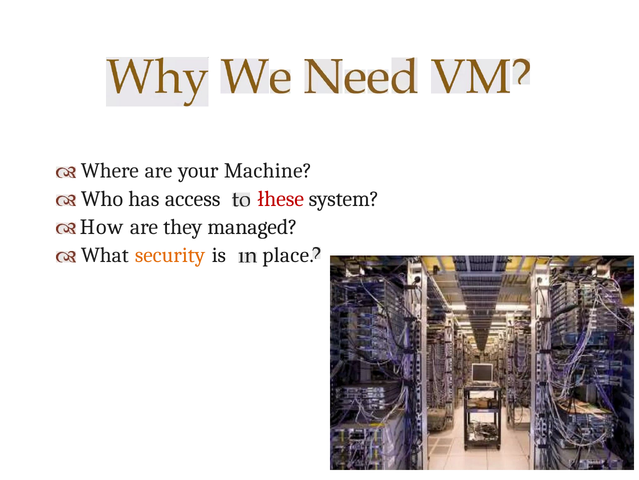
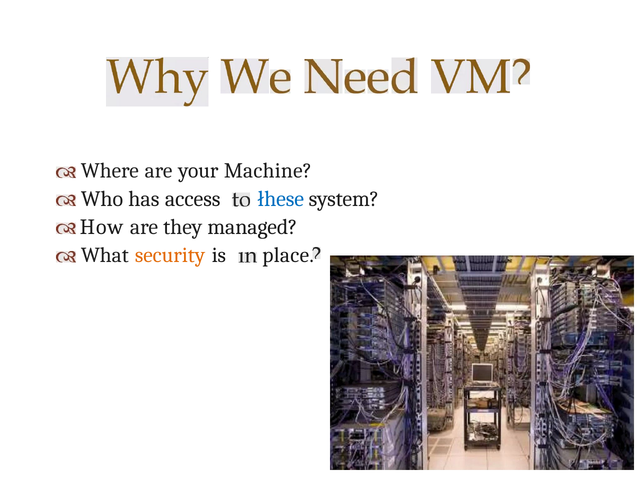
łhese colour: red -> blue
